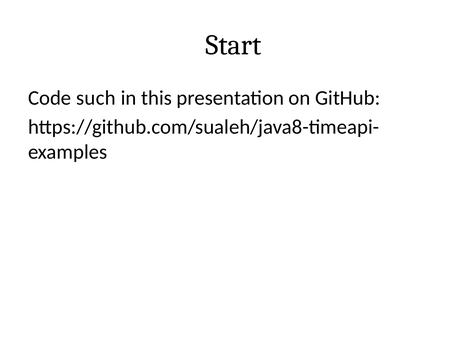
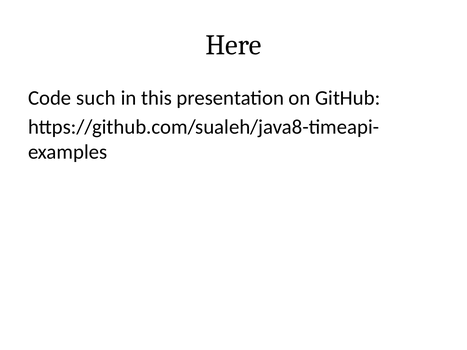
Start: Start -> Here
